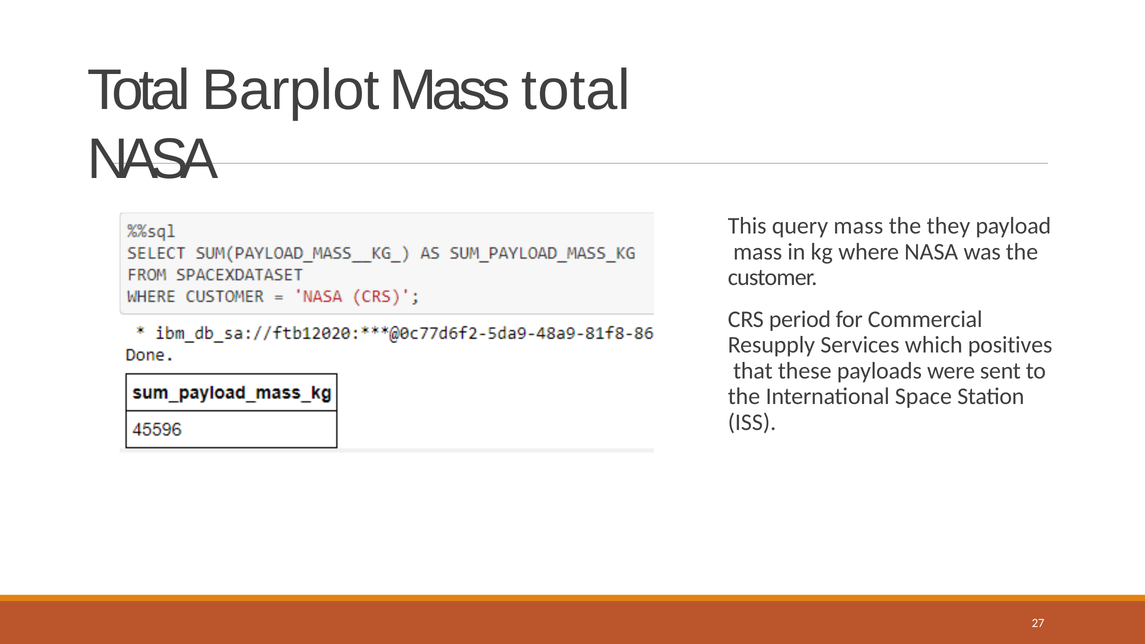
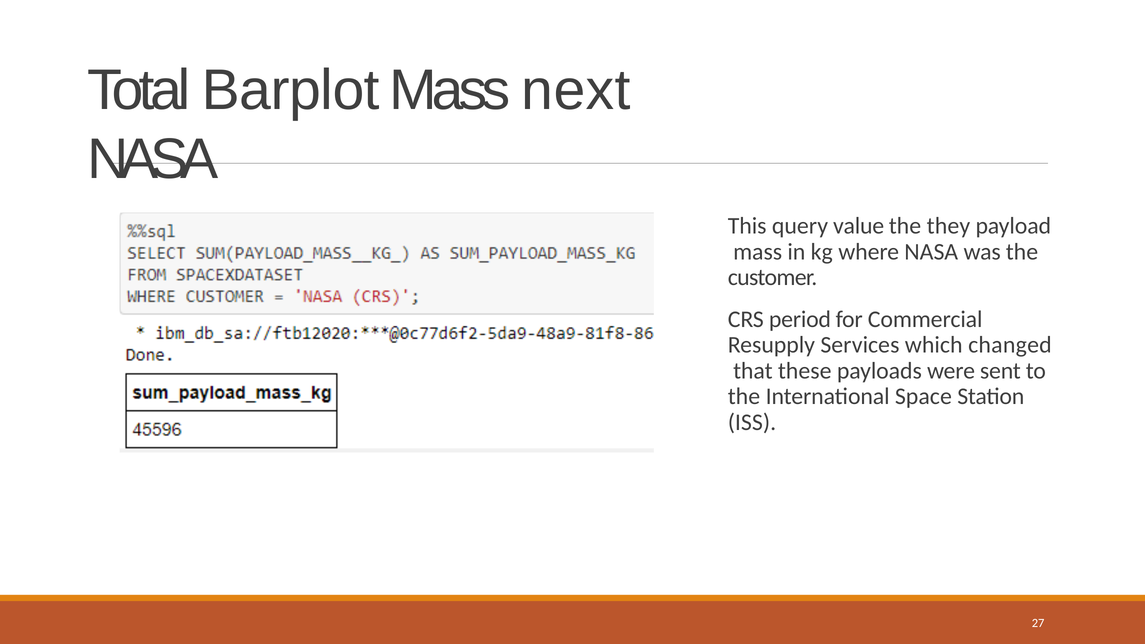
Mass total: total -> next
query mass: mass -> value
positives: positives -> changed
